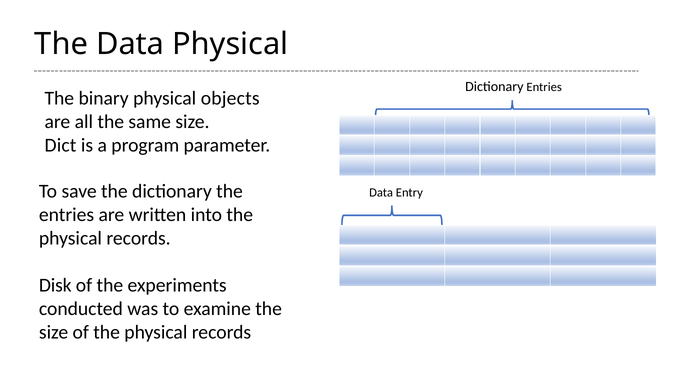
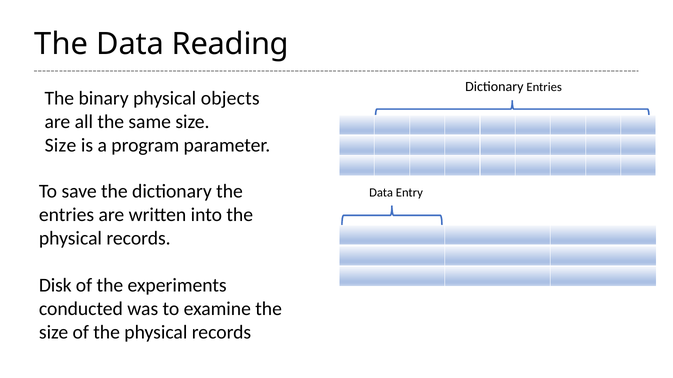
Data Physical: Physical -> Reading
Dict at (60, 146): Dict -> Size
